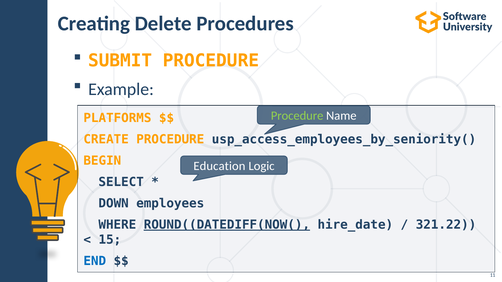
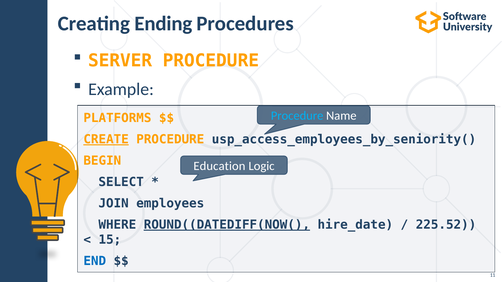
Delete: Delete -> Ending
SUBMIT: SUBMIT -> SERVER
Procedure at (297, 116) colour: light green -> light blue
CREATE underline: none -> present
DOWN: DOWN -> JOIN
321.22: 321.22 -> 225.52
